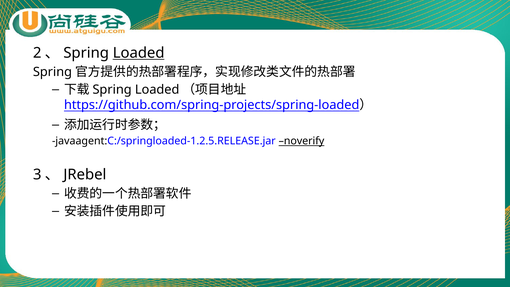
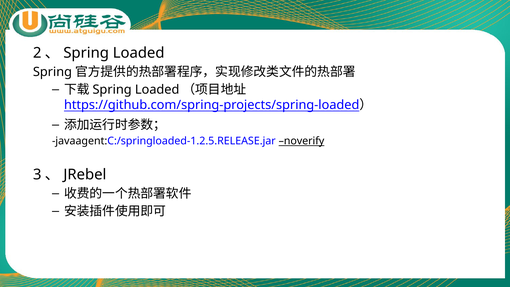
Loaded at (139, 53) underline: present -> none
